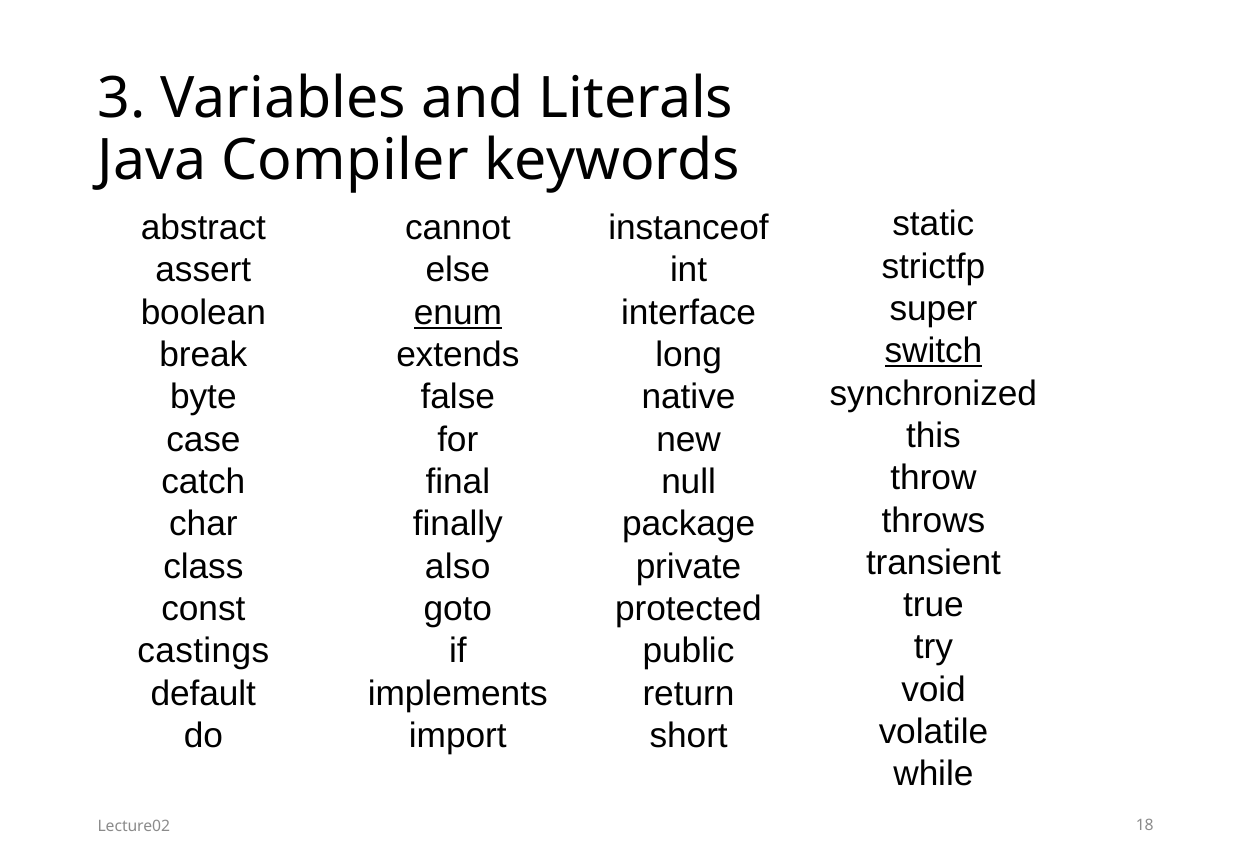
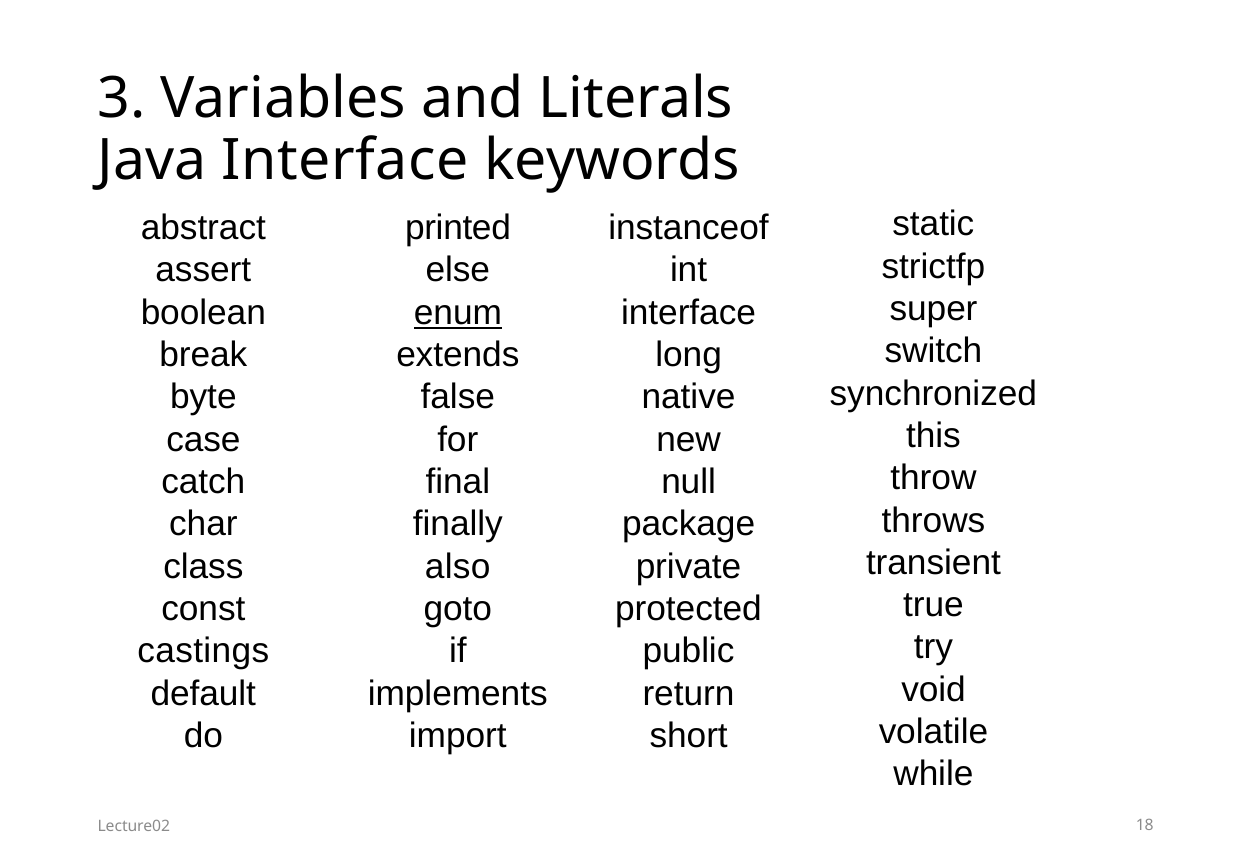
Java Compiler: Compiler -> Interface
cannot: cannot -> printed
switch underline: present -> none
